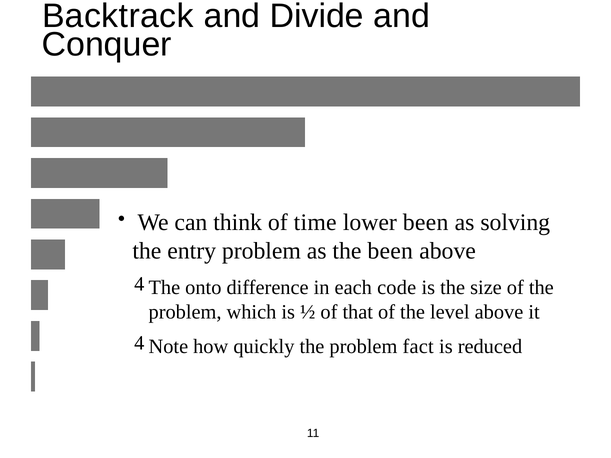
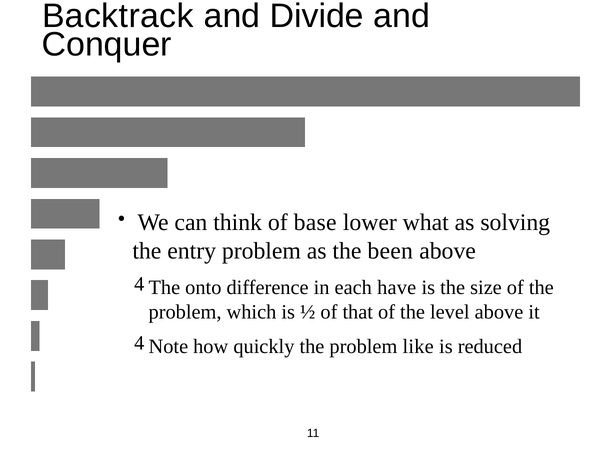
time: time -> base
lower been: been -> what
code: code -> have
fact: fact -> like
